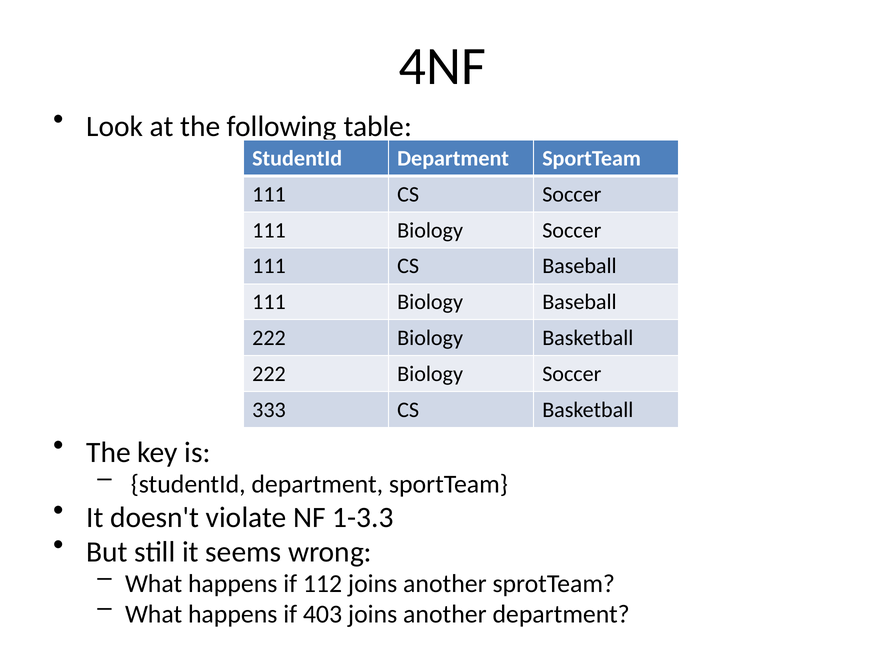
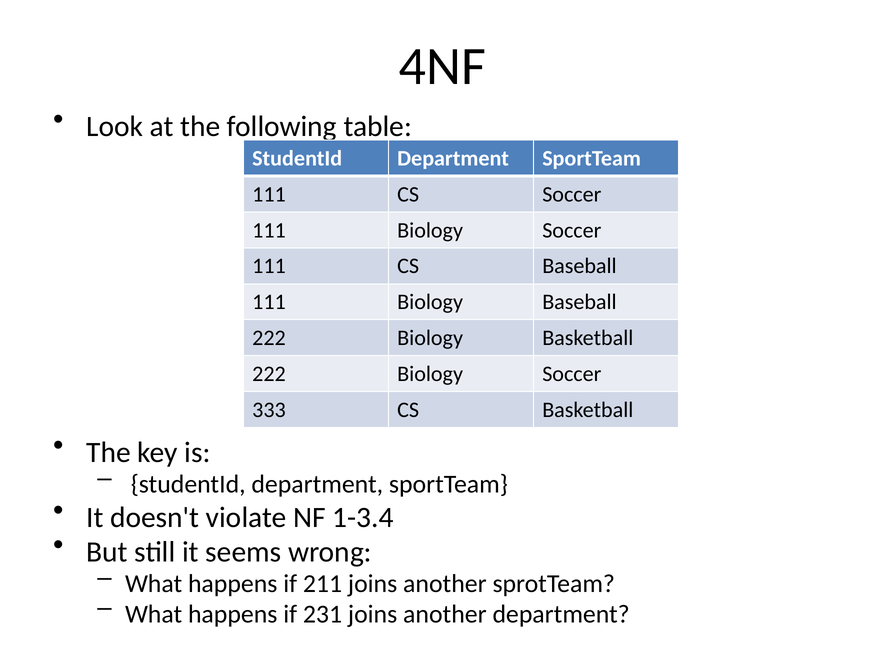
1-3.3: 1-3.3 -> 1-3.4
112: 112 -> 211
403: 403 -> 231
